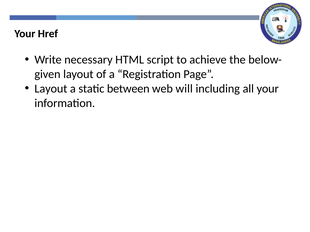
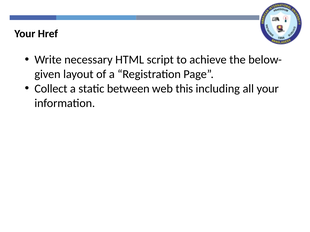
Layout at (51, 89): Layout -> Collect
will: will -> this
